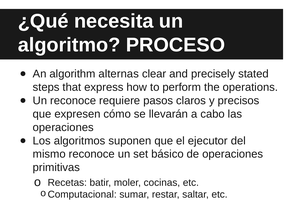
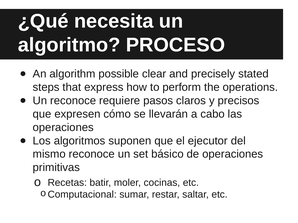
alternas: alternas -> possible
